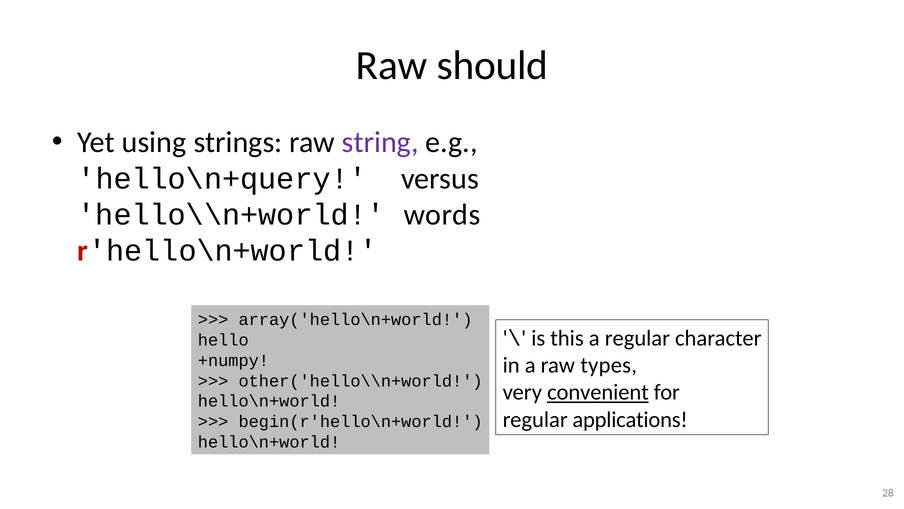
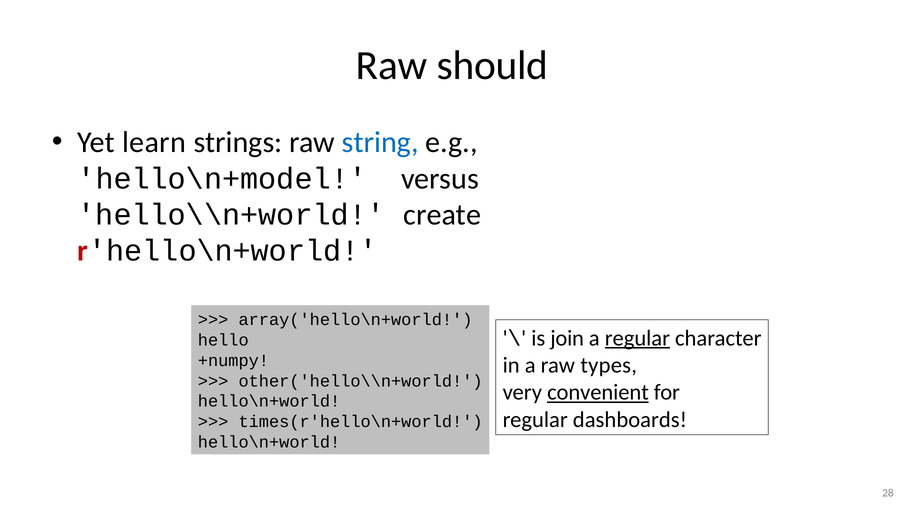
using: using -> learn
string colour: purple -> blue
hello\n+query: hello\n+query -> hello\n+model
words: words -> create
this: this -> join
regular at (637, 338) underline: none -> present
applications: applications -> dashboards
begin(r'hello\n+world: begin(r'hello\n+world -> times(r'hello\n+world
